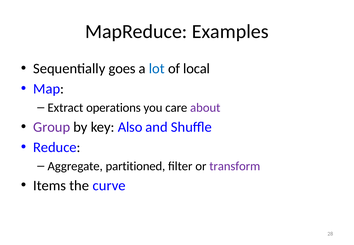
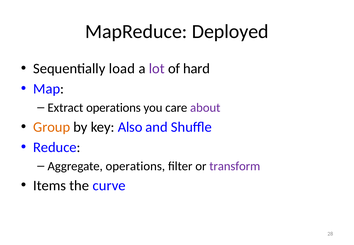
Examples: Examples -> Deployed
goes: goes -> load
lot colour: blue -> purple
local: local -> hard
Group colour: purple -> orange
Aggregate partitioned: partitioned -> operations
